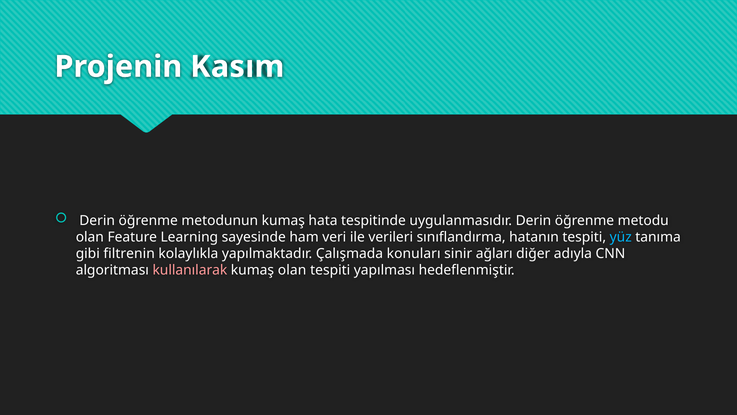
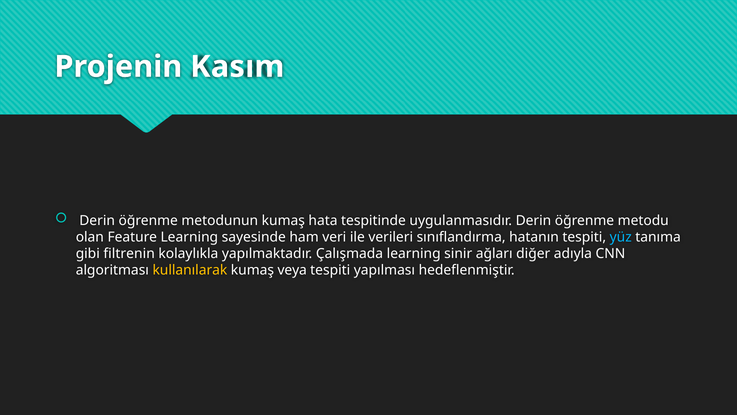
Çalışmada konuları: konuları -> learning
kullanılarak colour: pink -> yellow
kumaş olan: olan -> veya
